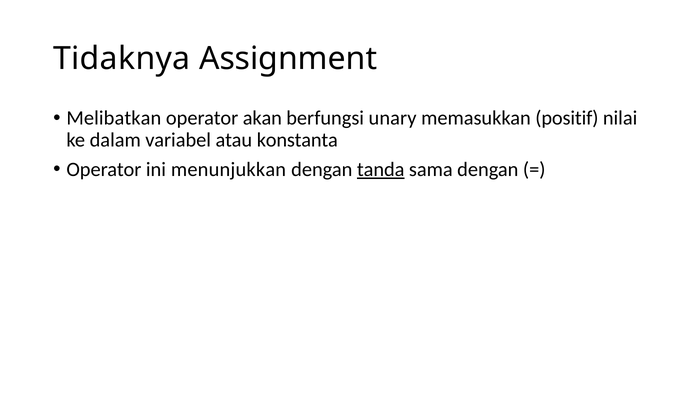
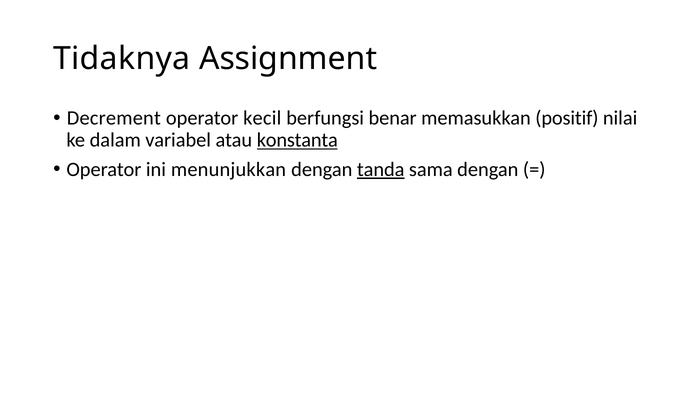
Melibatkan: Melibatkan -> Decrement
akan: akan -> kecil
unary: unary -> benar
konstanta underline: none -> present
